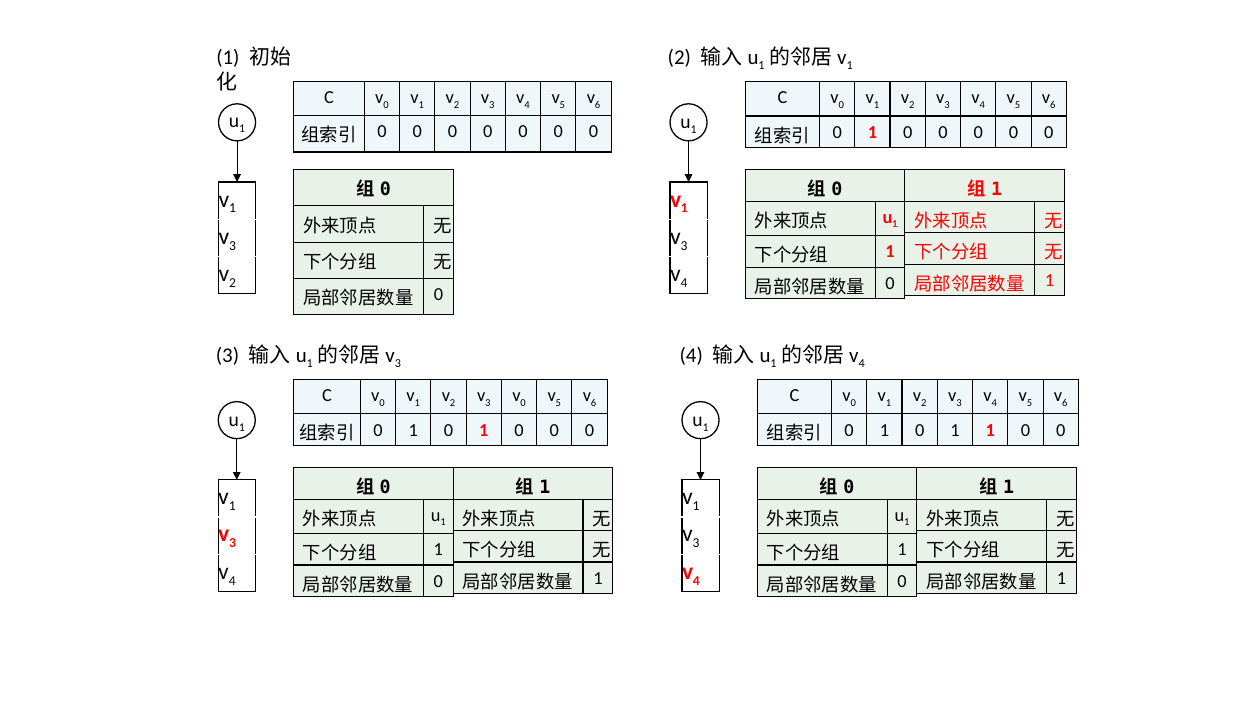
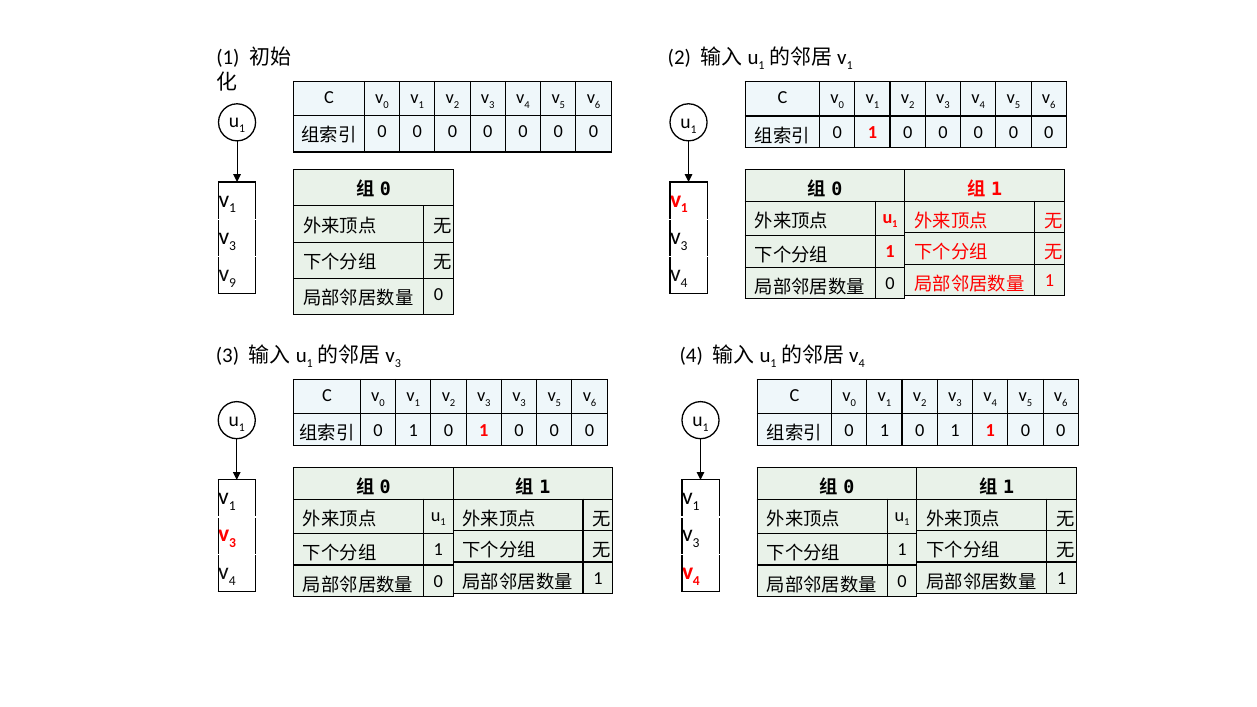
2 at (233, 283): 2 -> 9
0 at (523, 403): 0 -> 3
